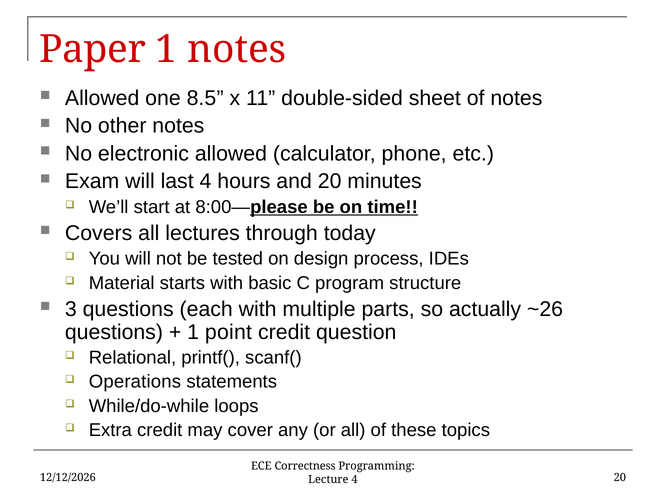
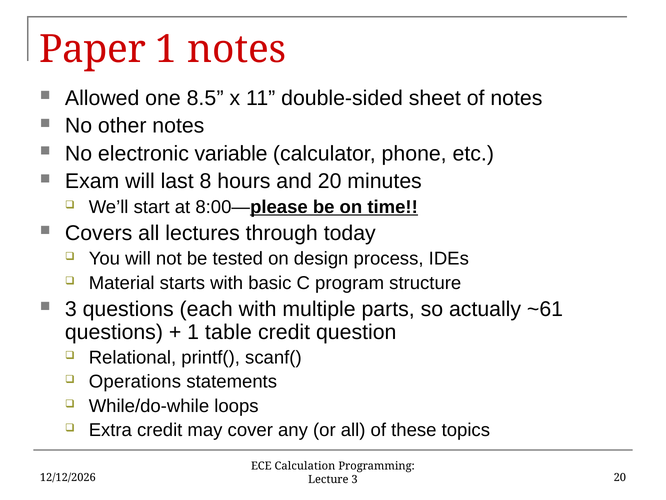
electronic allowed: allowed -> variable
last 4: 4 -> 8
~26: ~26 -> ~61
point: point -> table
Correctness: Correctness -> Calculation
Lecture 4: 4 -> 3
